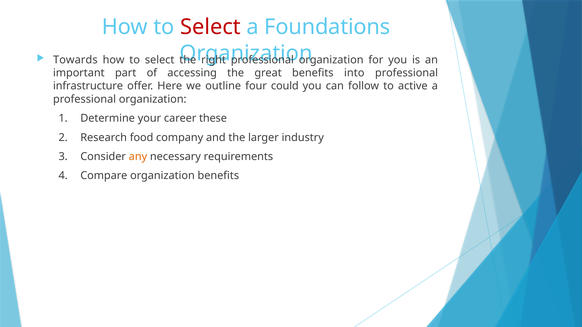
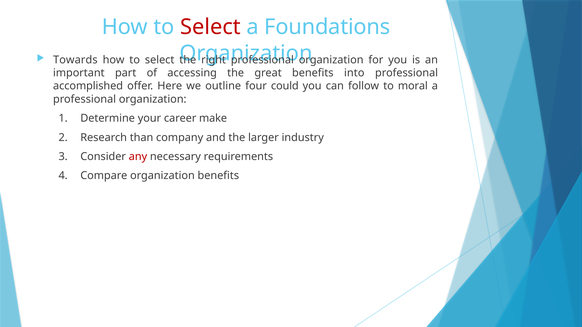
infrastructure: infrastructure -> accomplished
active: active -> moral
these: these -> make
food: food -> than
any colour: orange -> red
